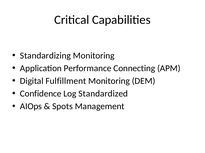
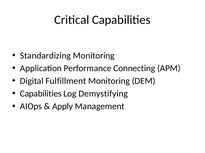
Confidence at (41, 94): Confidence -> Capabilities
Standardized: Standardized -> Demystifying
Spots: Spots -> Apply
